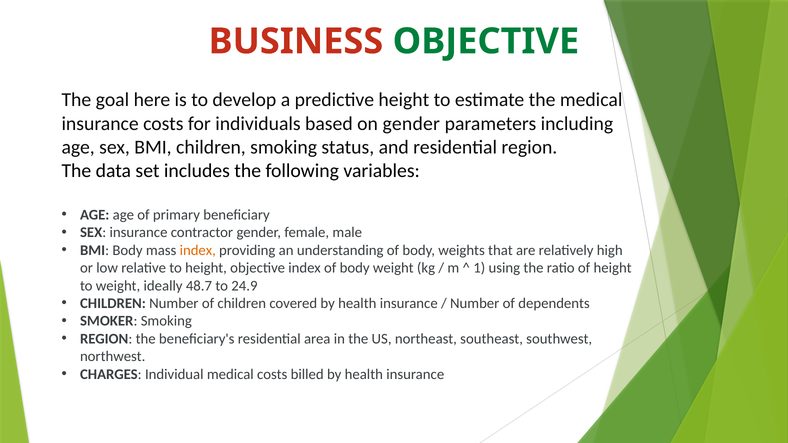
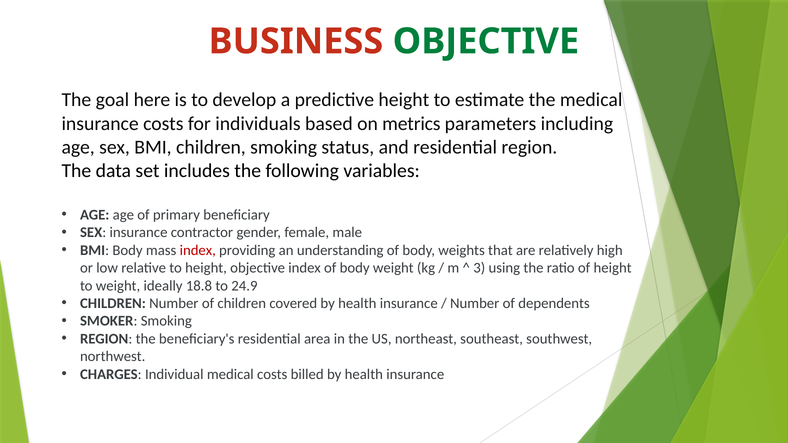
on gender: gender -> metrics
index at (198, 250) colour: orange -> red
1: 1 -> 3
48.7: 48.7 -> 18.8
